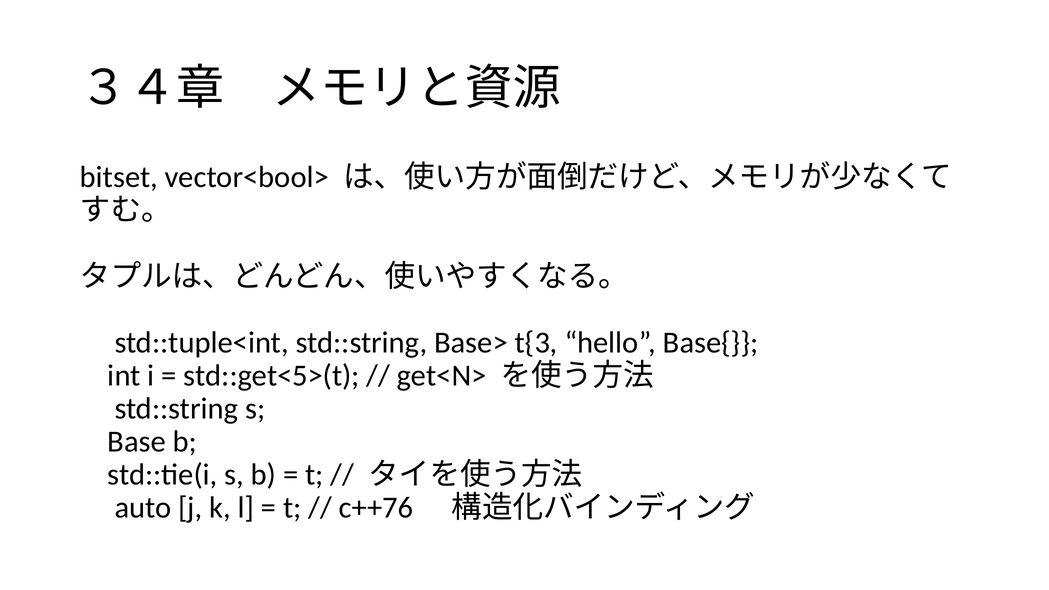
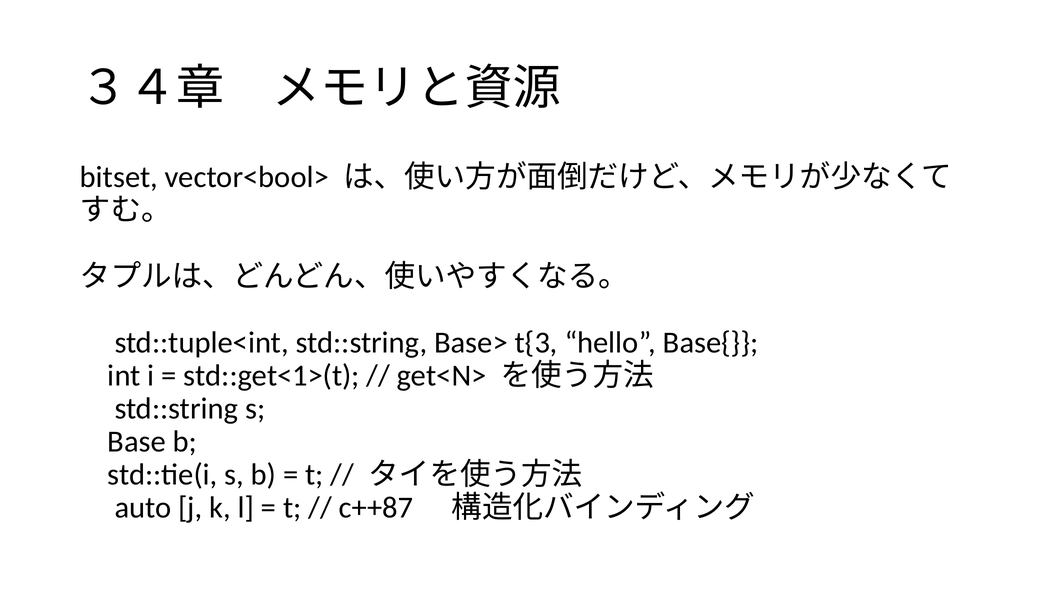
std::get<5>(t: std::get<5>(t -> std::get<1>(t
c++76: c++76 -> c++87
